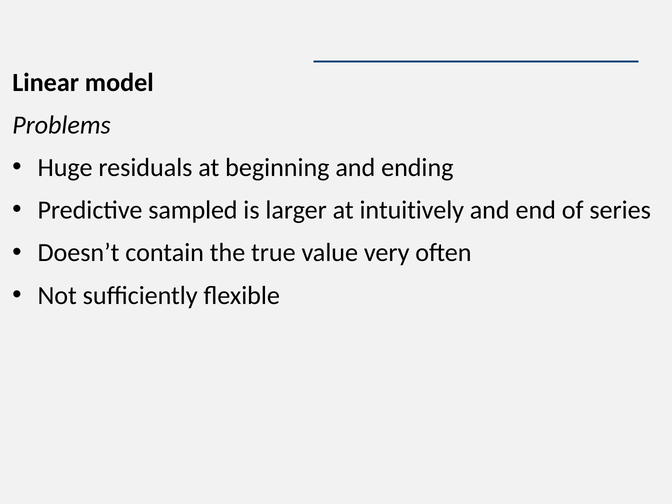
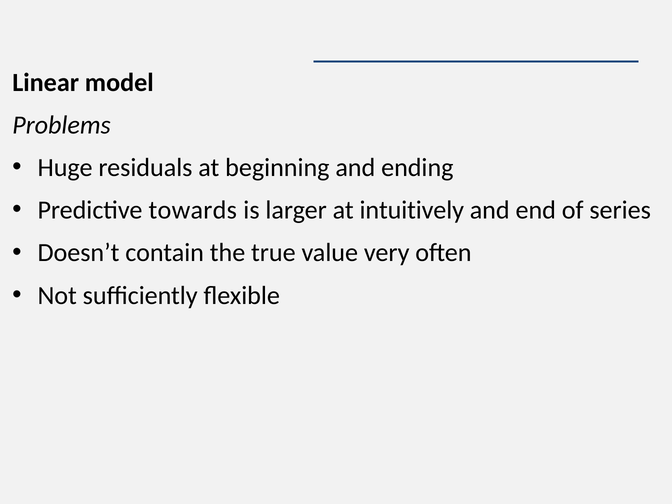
sampled: sampled -> towards
